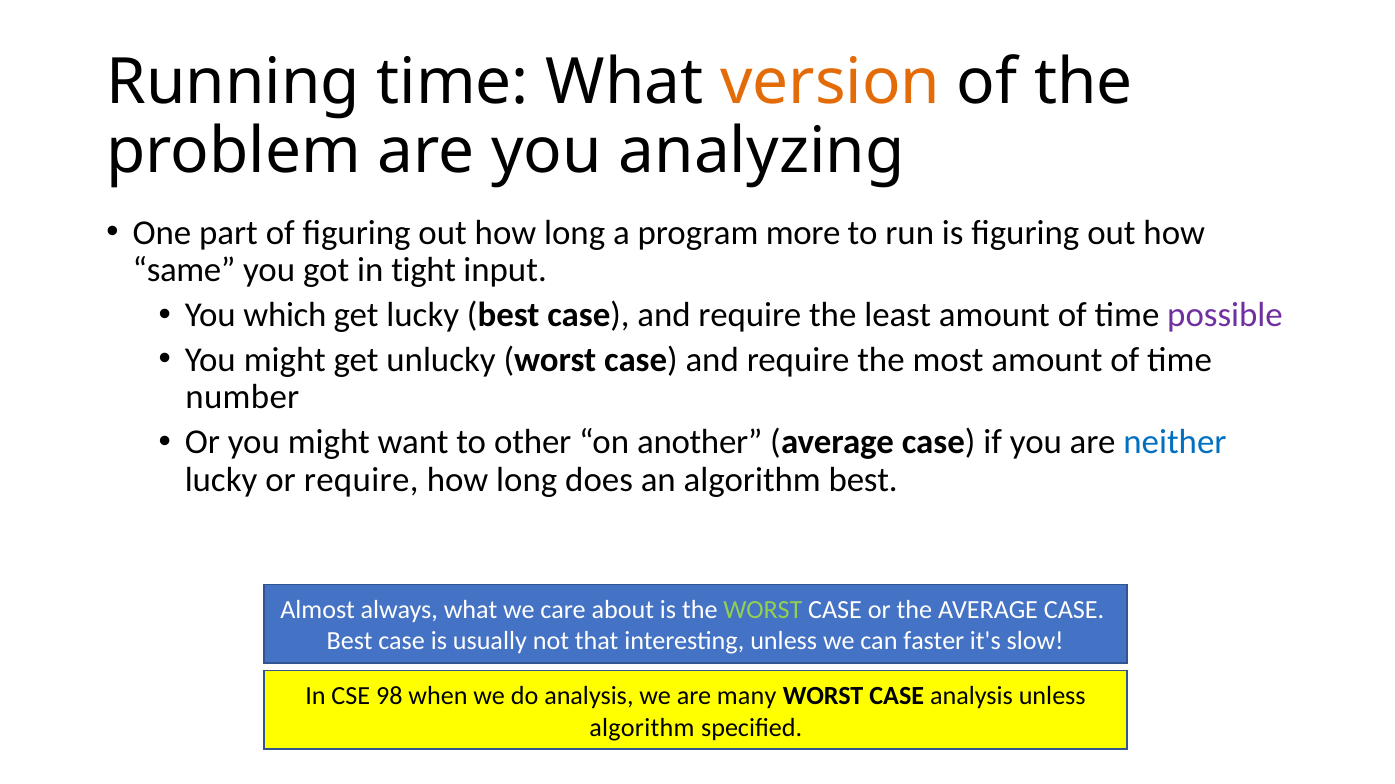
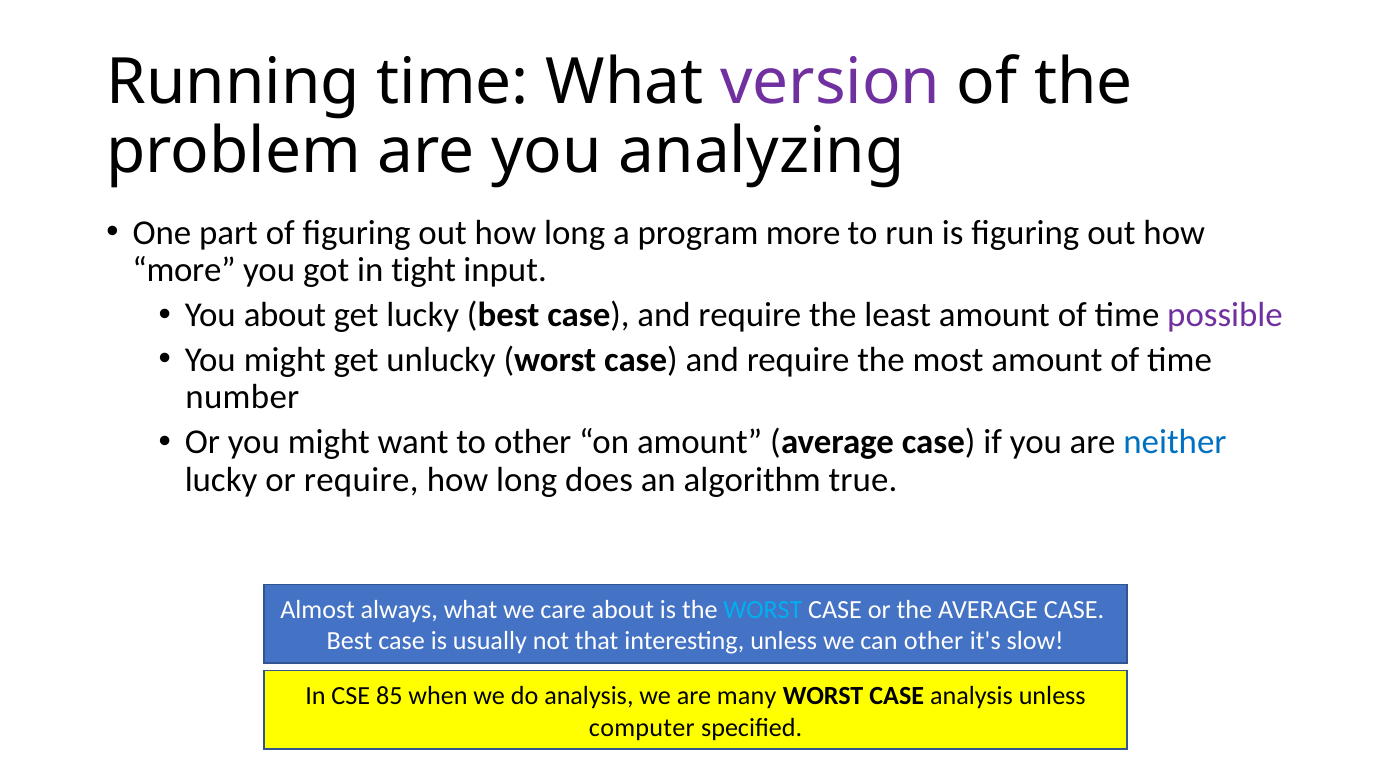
version colour: orange -> purple
same at (184, 270): same -> more
You which: which -> about
on another: another -> amount
algorithm best: best -> true
WORST at (763, 610) colour: light green -> light blue
can faster: faster -> other
98: 98 -> 85
algorithm at (642, 728): algorithm -> computer
